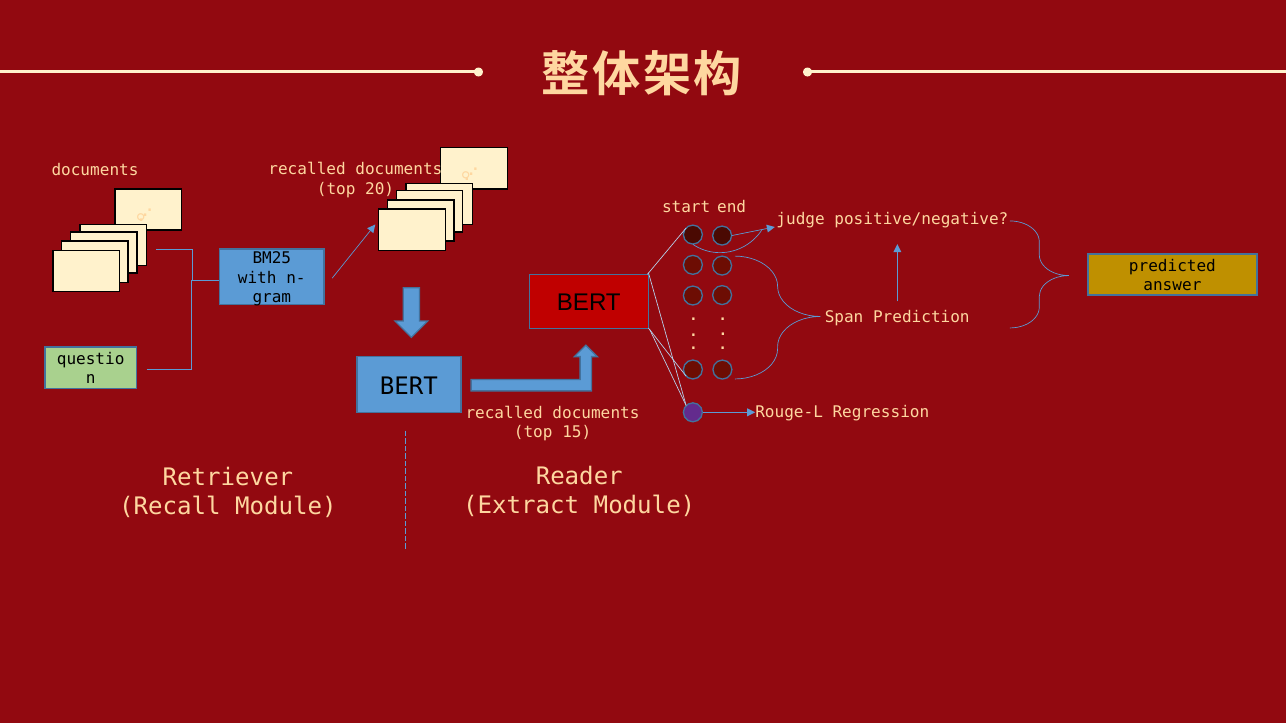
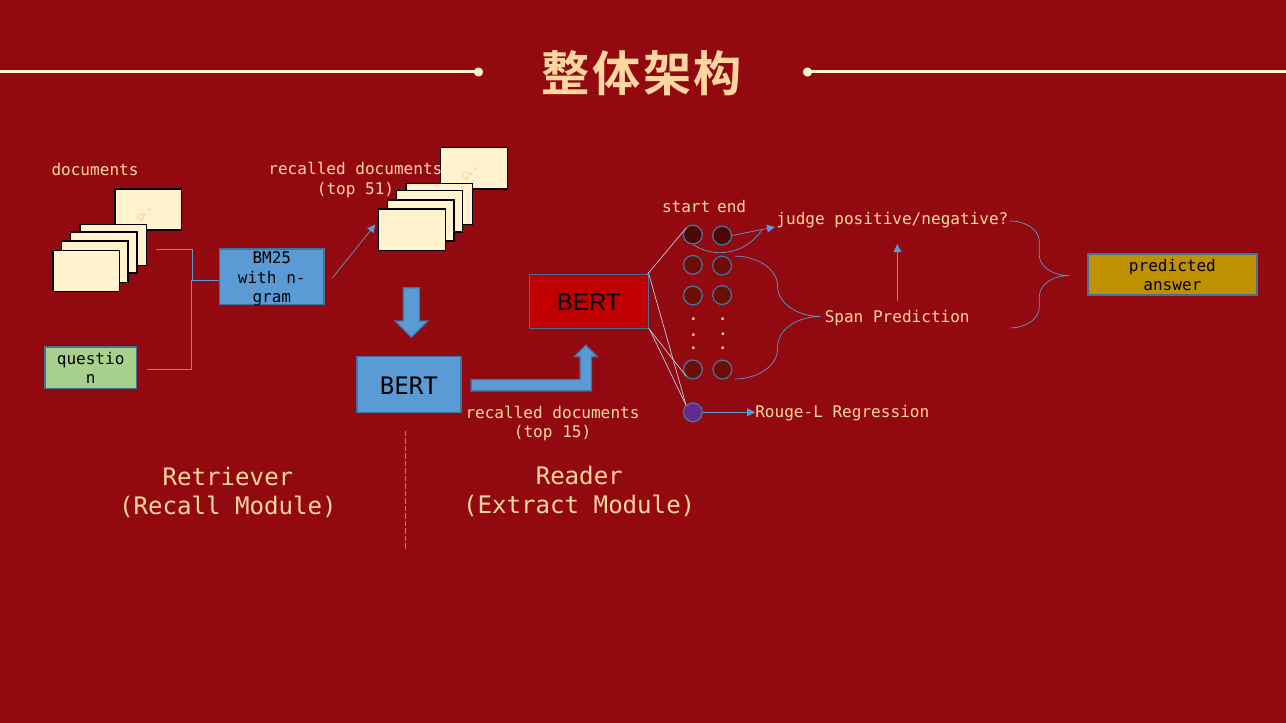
20: 20 -> 51
